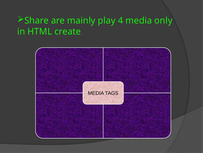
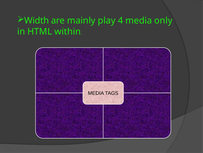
Share: Share -> Width
create: create -> within
